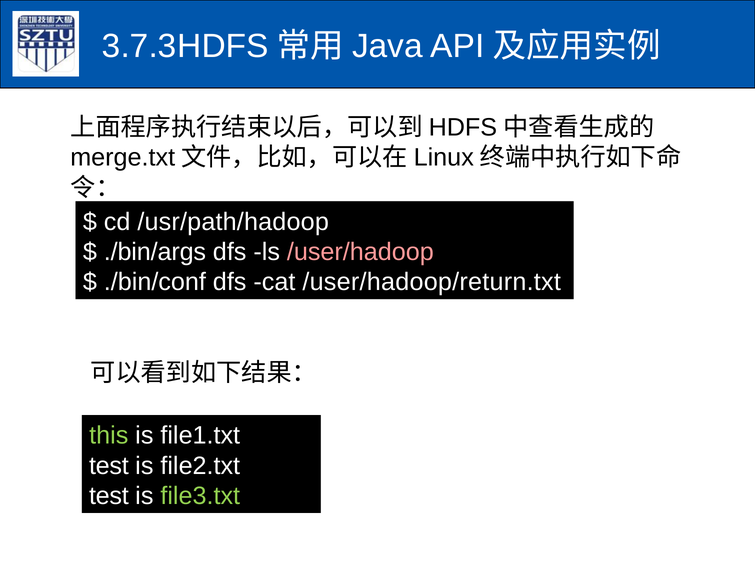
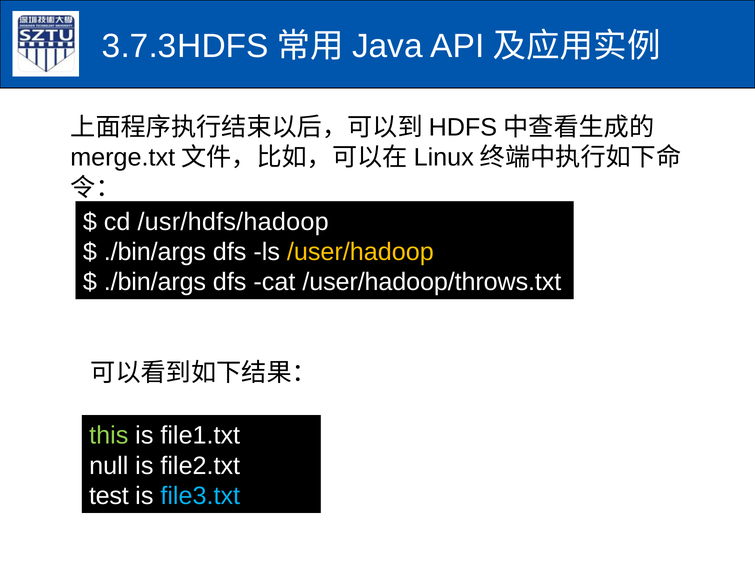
/usr/path/hadoop: /usr/path/hadoop -> /usr/hdfs/hadoop
/user/hadoop colour: pink -> yellow
./bin/conf at (155, 282): ./bin/conf -> ./bin/args
/user/hadoop/return.txt: /user/hadoop/return.txt -> /user/hadoop/throws.txt
test at (109, 466): test -> null
file3.txt colour: light green -> light blue
